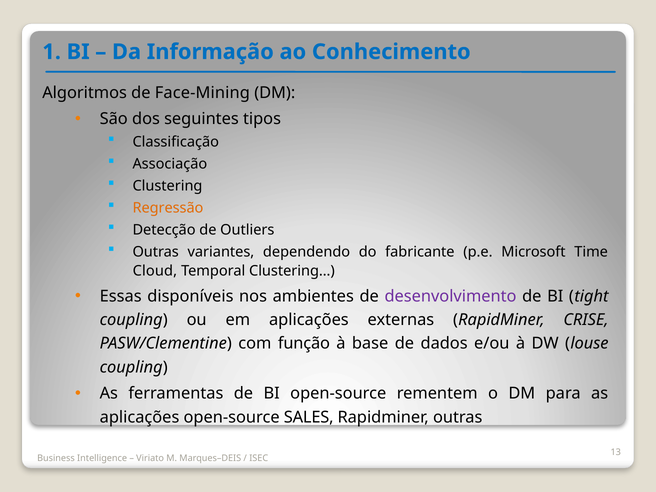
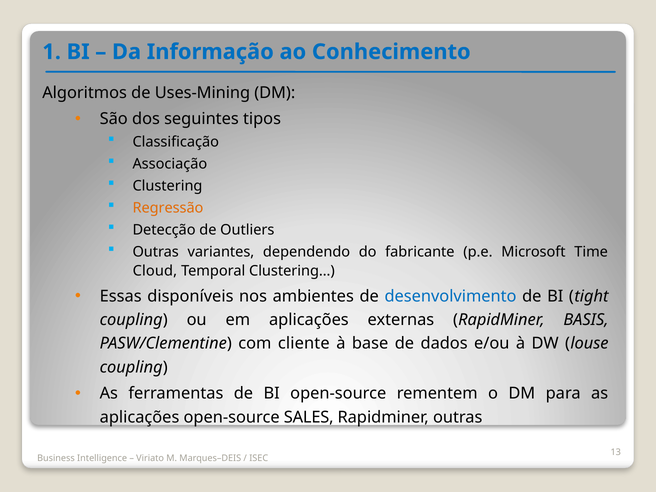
Face-Mining: Face-Mining -> Uses-Mining
desenvolvimento colour: purple -> blue
CRISE: CRISE -> BASIS
função: função -> cliente
